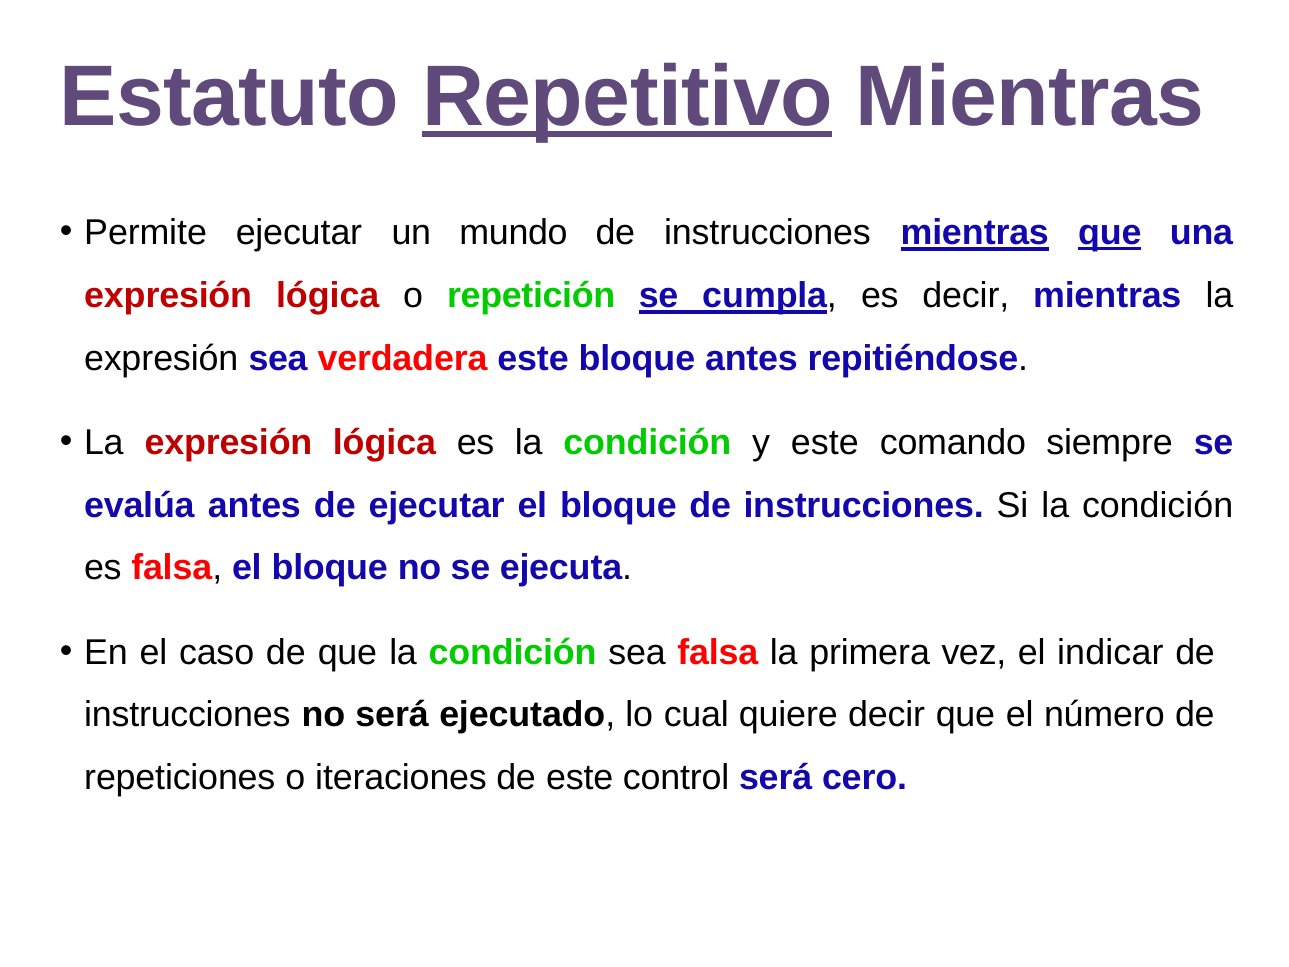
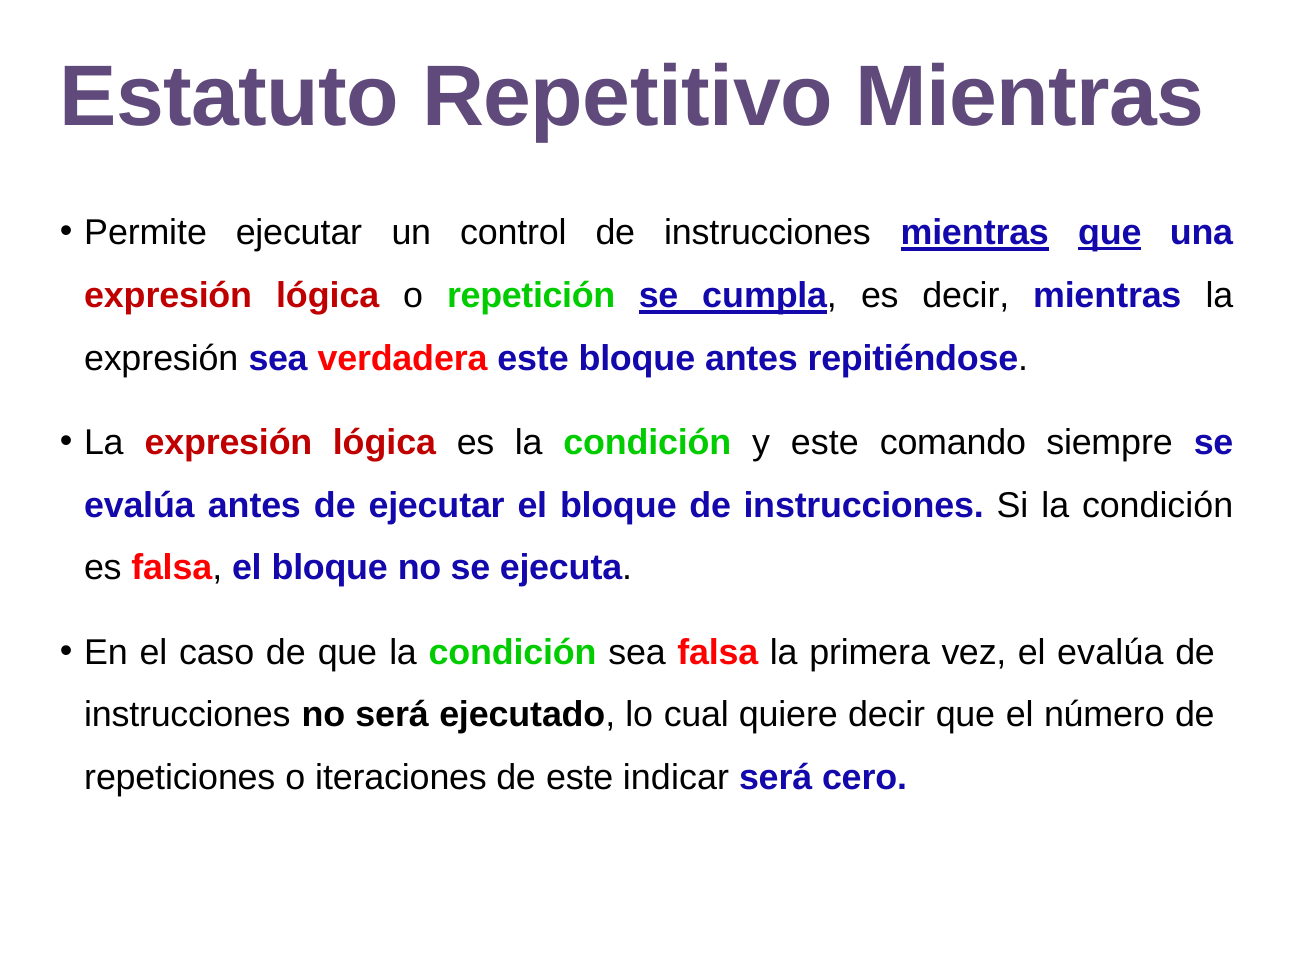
Repetitivo underline: present -> none
mundo: mundo -> control
el indicar: indicar -> evalúa
control: control -> indicar
